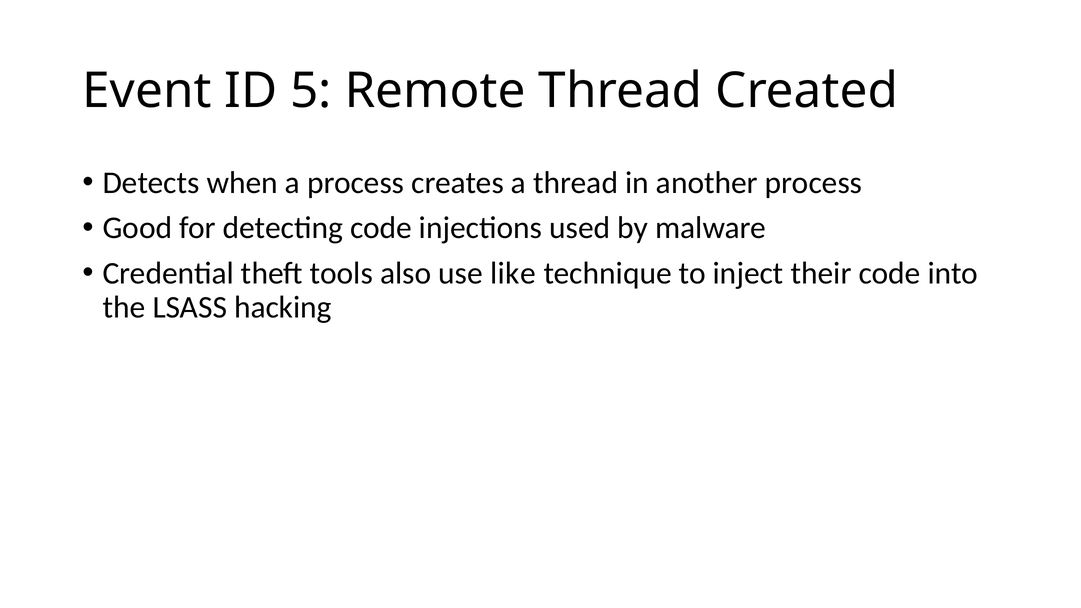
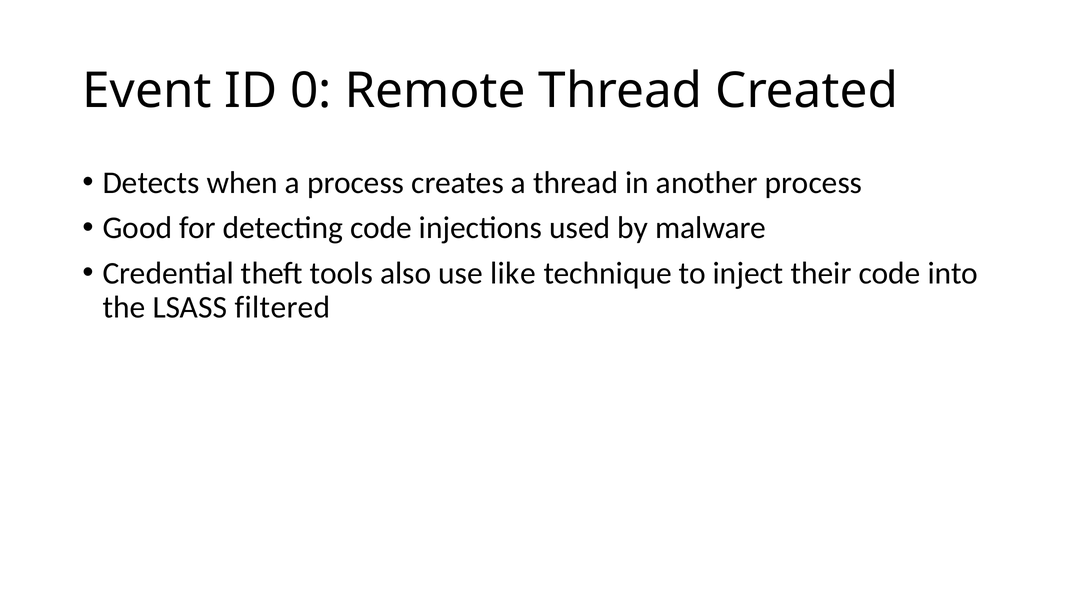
5: 5 -> 0
hacking: hacking -> filtered
